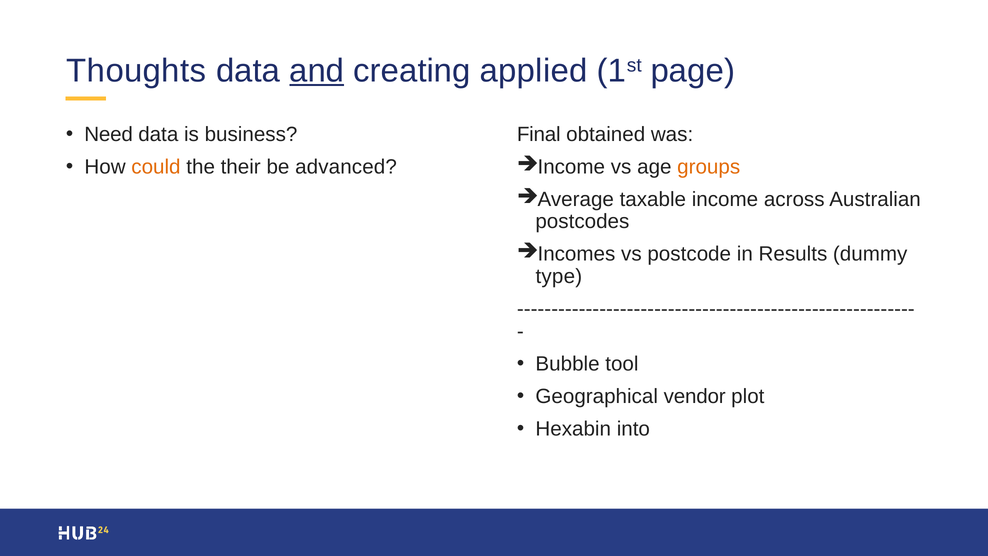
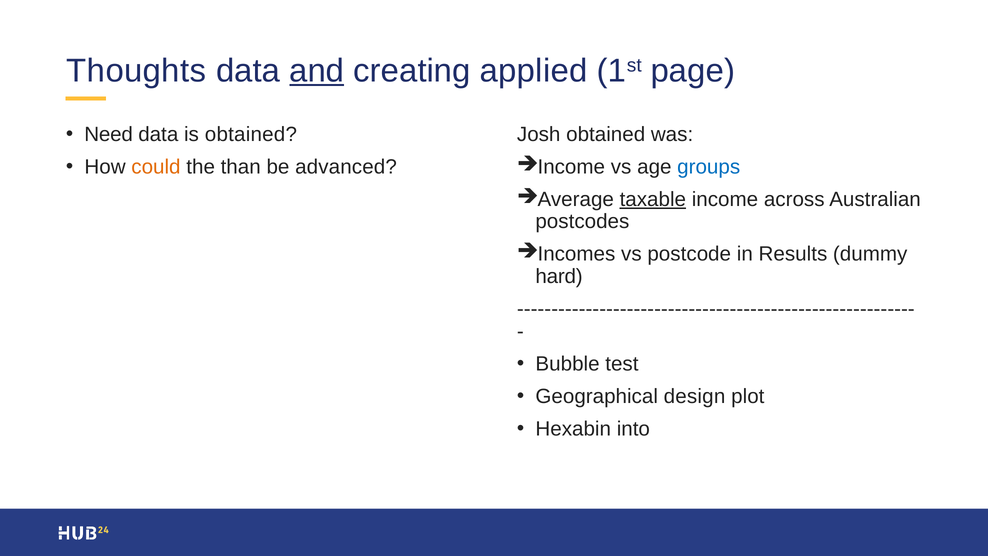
is business: business -> obtained
Final: Final -> Josh
their: their -> than
groups colour: orange -> blue
taxable underline: none -> present
type: type -> hard
tool: tool -> test
vendor: vendor -> design
